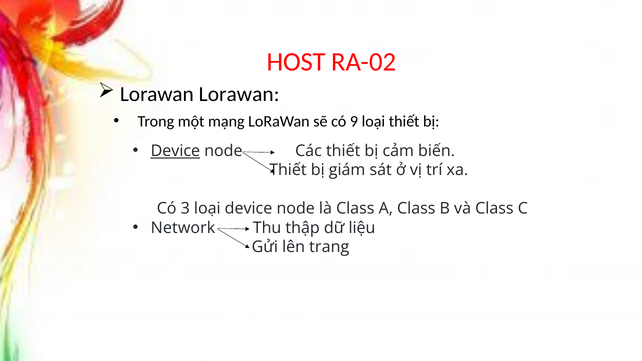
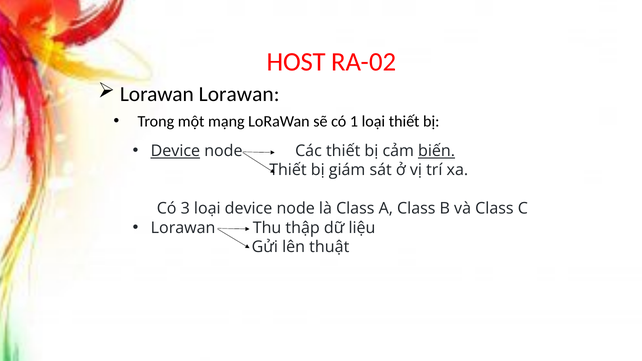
9: 9 -> 1
biến underline: none -> present
Network at (183, 228): Network -> Lorawan
trang: trang -> thuật
